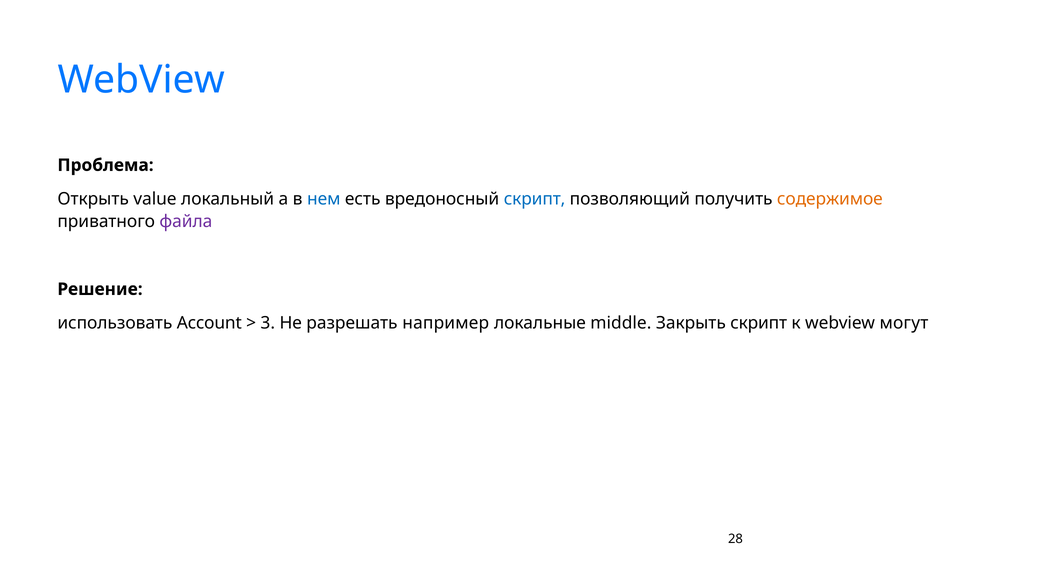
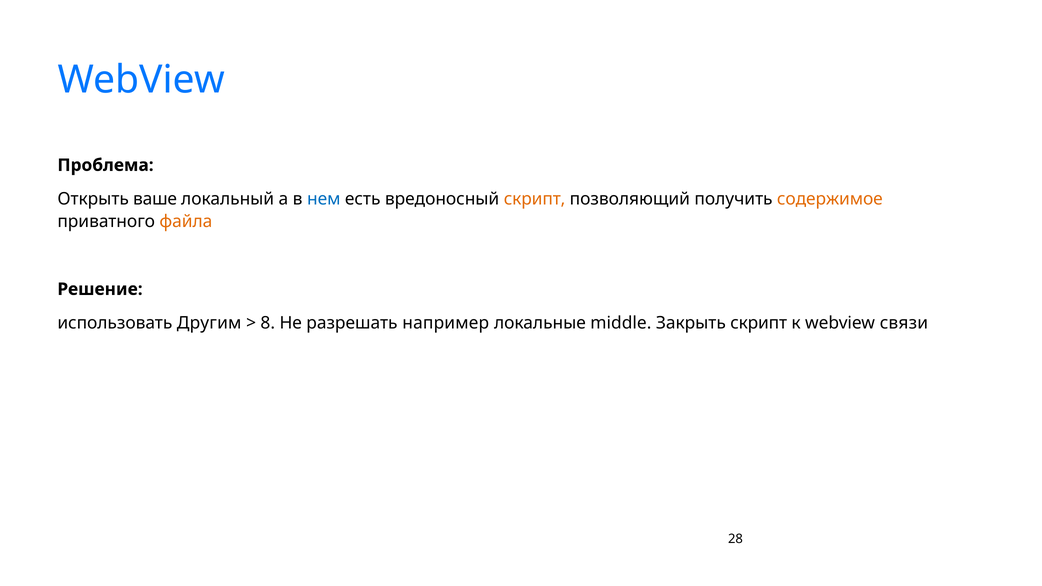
value: value -> ваше
скрипт at (535, 199) colour: blue -> orange
файла colour: purple -> orange
Account: Account -> Другим
3: 3 -> 8
могут: могут -> связи
